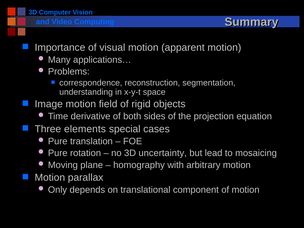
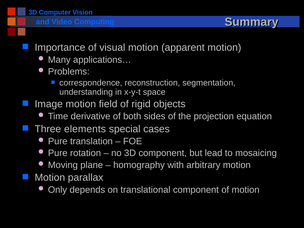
3D uncertainty: uncertainty -> component
